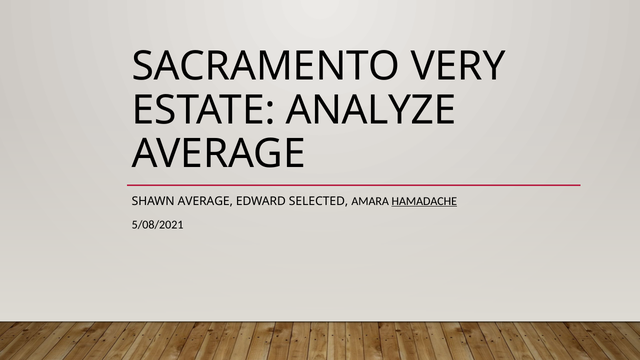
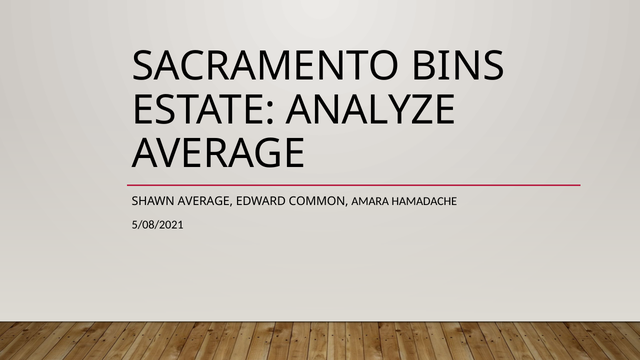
VERY: VERY -> BINS
SELECTED: SELECTED -> COMMON
HAMADACHE underline: present -> none
